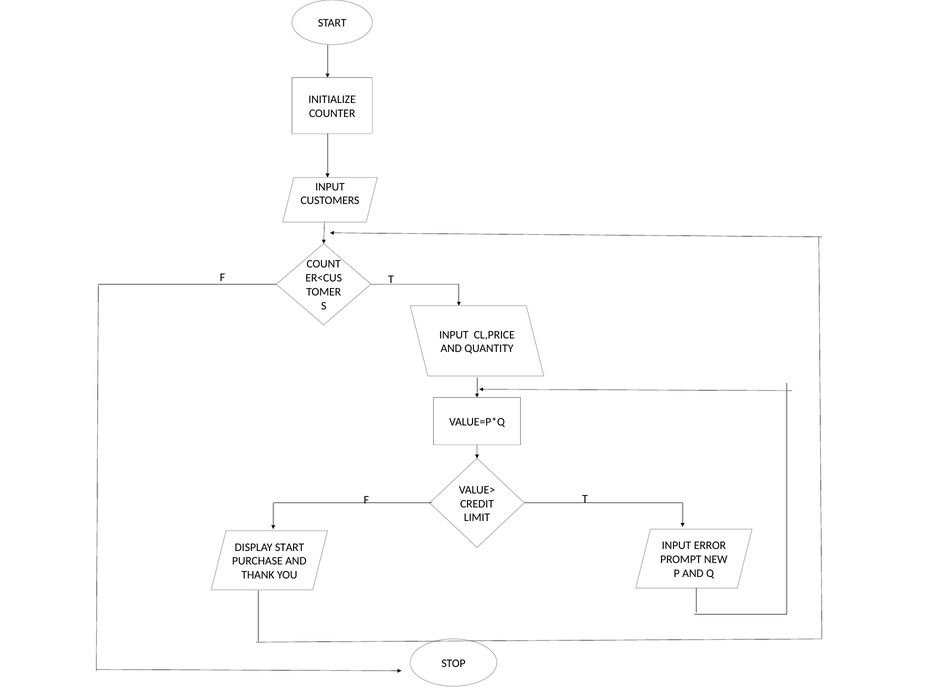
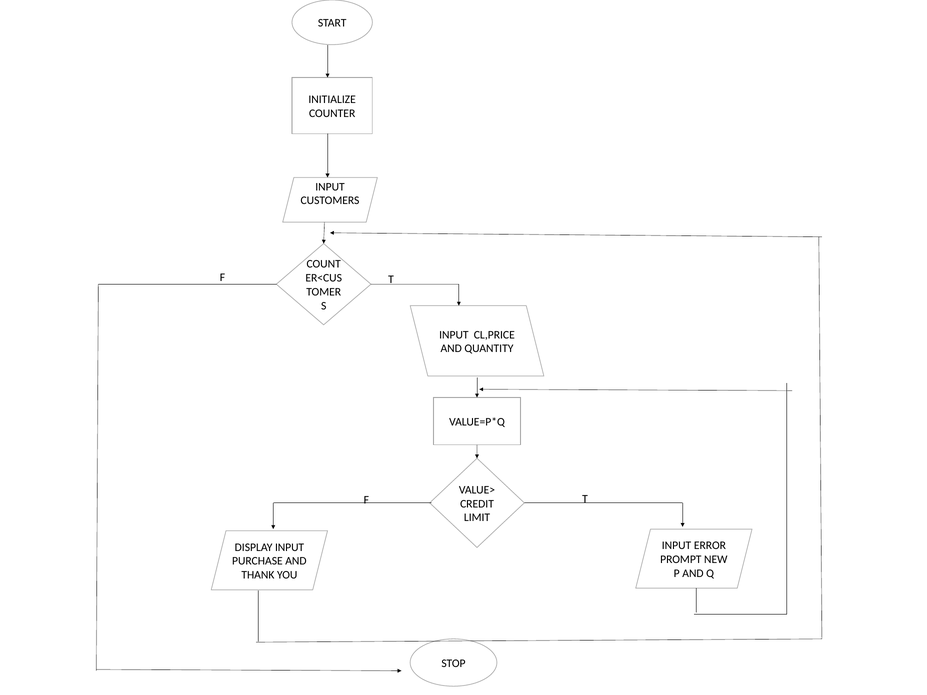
DISPLAY START: START -> INPUT
